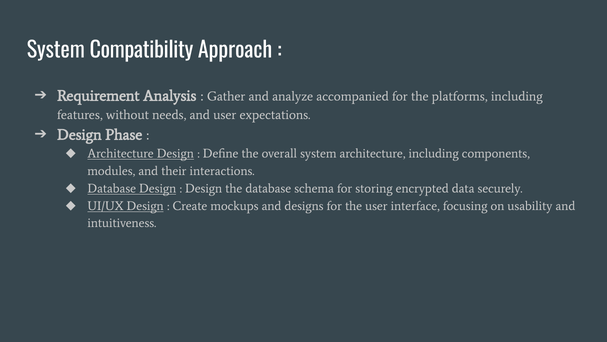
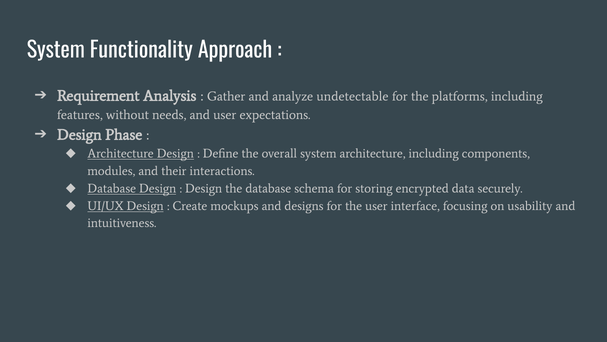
Compatibility: Compatibility -> Functionality
accompanied: accompanied -> undetectable
